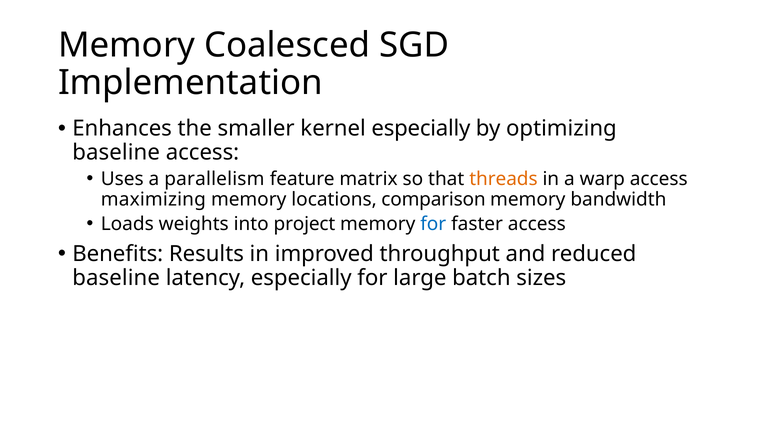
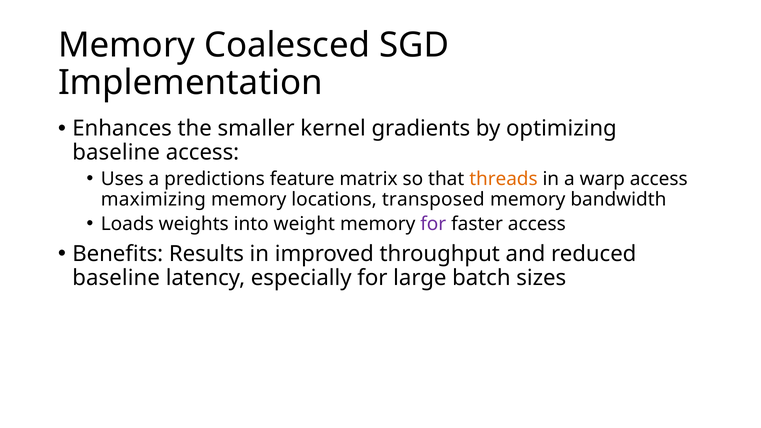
kernel especially: especially -> gradients
parallelism: parallelism -> predictions
comparison: comparison -> transposed
project: project -> weight
for at (433, 224) colour: blue -> purple
